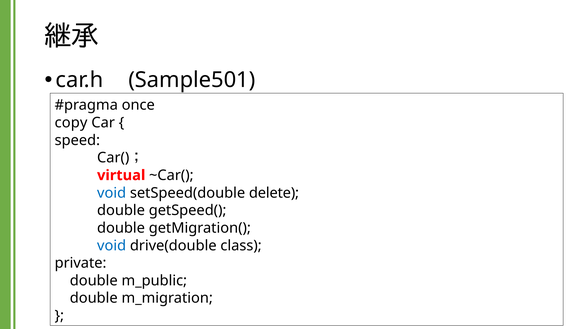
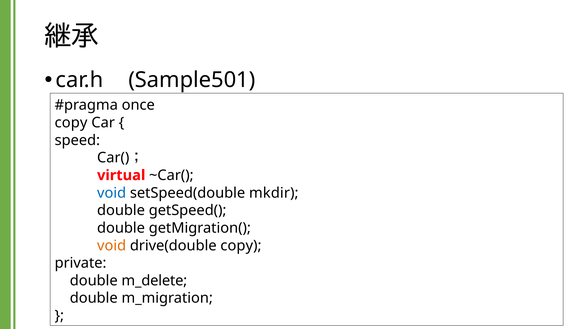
delete: delete -> mkdir
void at (112, 246) colour: blue -> orange
drive(double class: class -> copy
m_public: m_public -> m_delete
